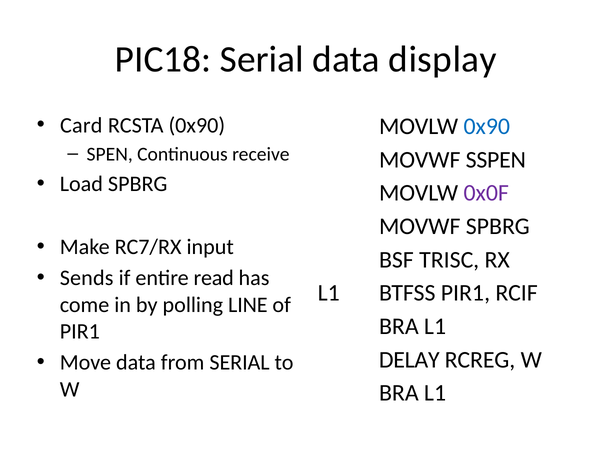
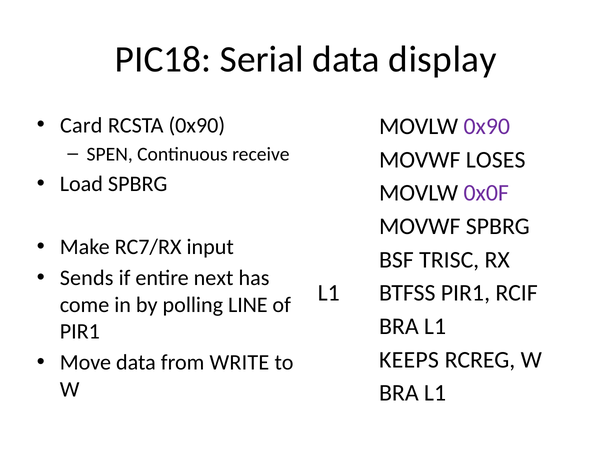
0x90 at (487, 126) colour: blue -> purple
SSPEN: SSPEN -> LOSES
read: read -> next
DELAY: DELAY -> KEEPS
from SERIAL: SERIAL -> WRITE
